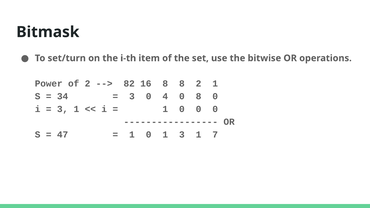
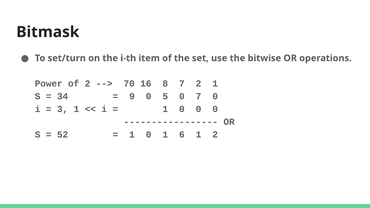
82: 82 -> 70
8 8: 8 -> 7
3 at (132, 96): 3 -> 9
4: 4 -> 5
0 8: 8 -> 7
47: 47 -> 52
1 3: 3 -> 6
1 7: 7 -> 2
